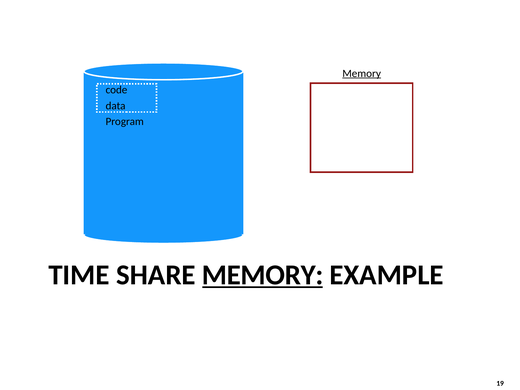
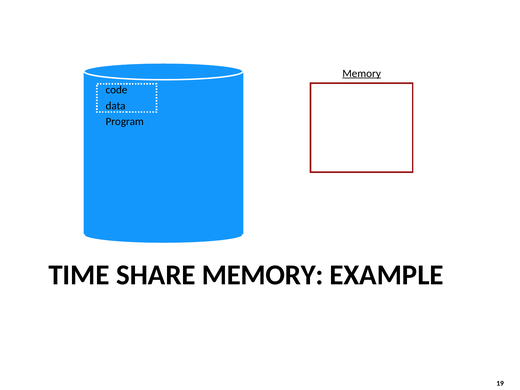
MEMORY at (263, 275) underline: present -> none
